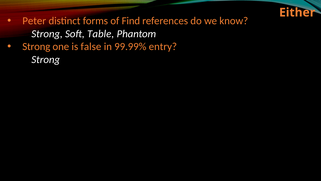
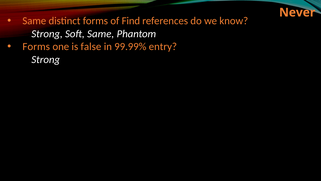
Either: Either -> Never
Peter at (34, 21): Peter -> Same
Soft Table: Table -> Same
Strong at (36, 47): Strong -> Forms
